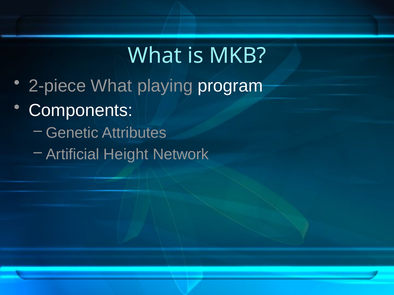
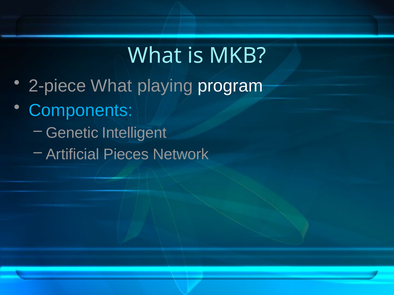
Components colour: white -> light blue
Attributes: Attributes -> Intelligent
Height: Height -> Pieces
